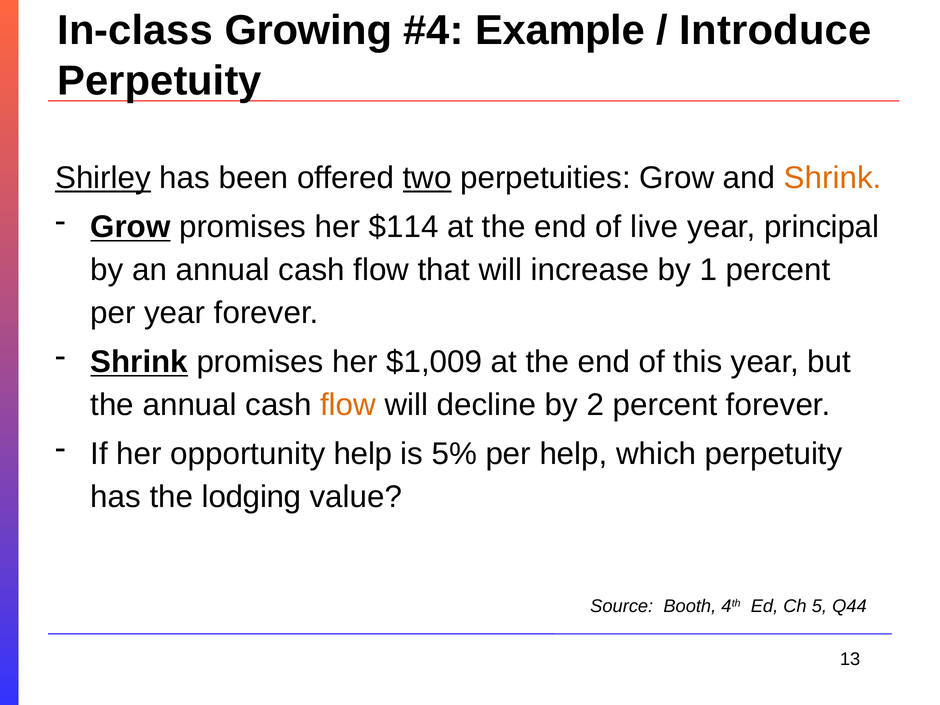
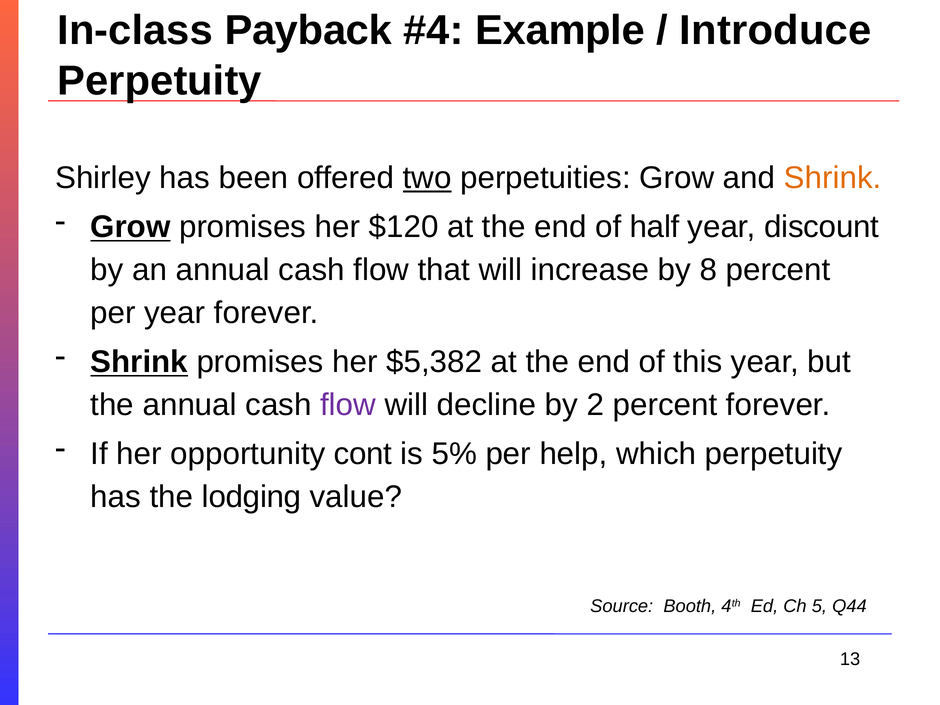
Growing: Growing -> Payback
Shirley underline: present -> none
$114: $114 -> $120
live: live -> half
principal: principal -> discount
1: 1 -> 8
$1,009: $1,009 -> $5,382
flow at (348, 405) colour: orange -> purple
opportunity help: help -> cont
